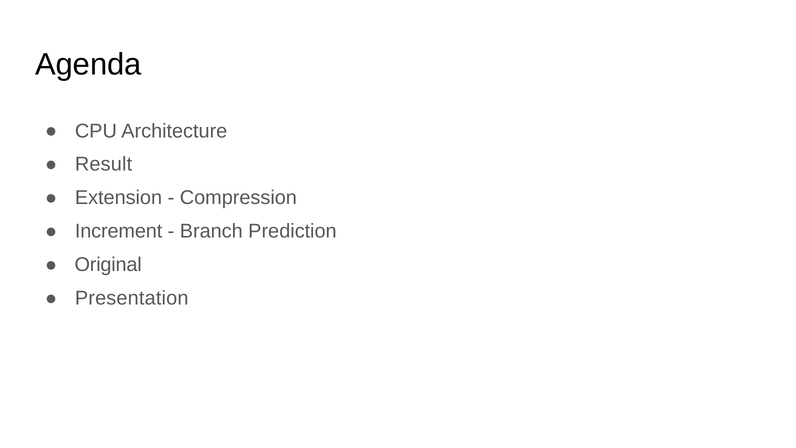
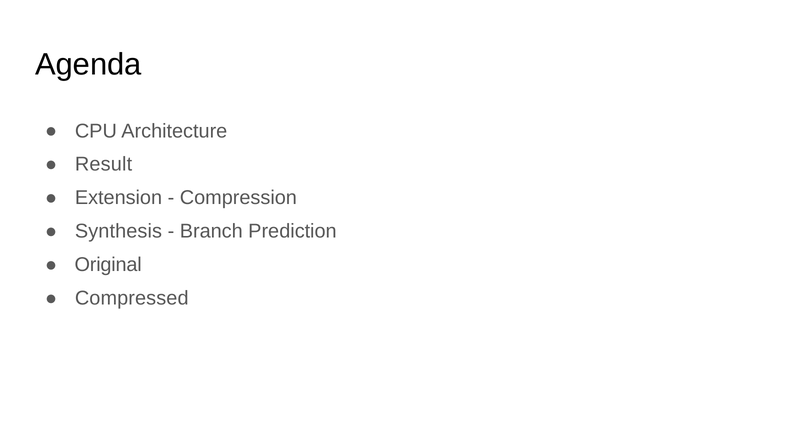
Increment: Increment -> Synthesis
Presentation: Presentation -> Compressed
